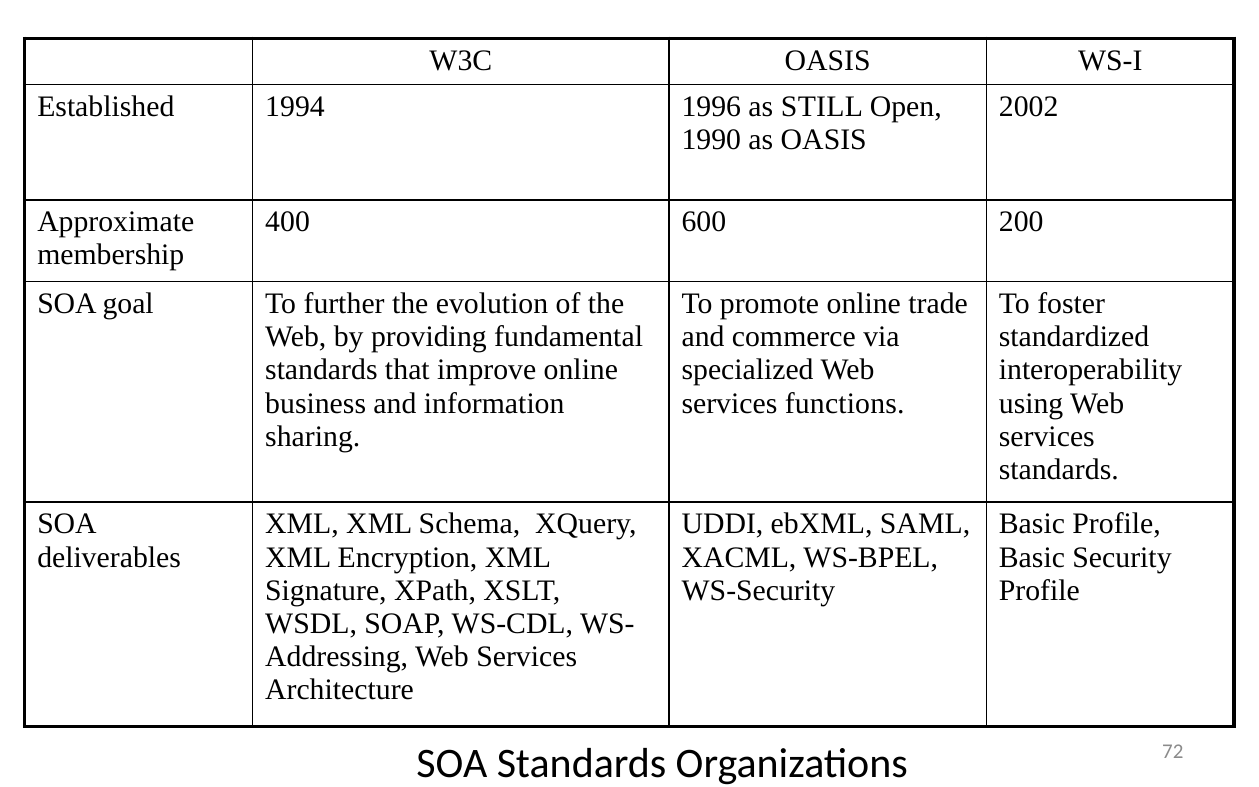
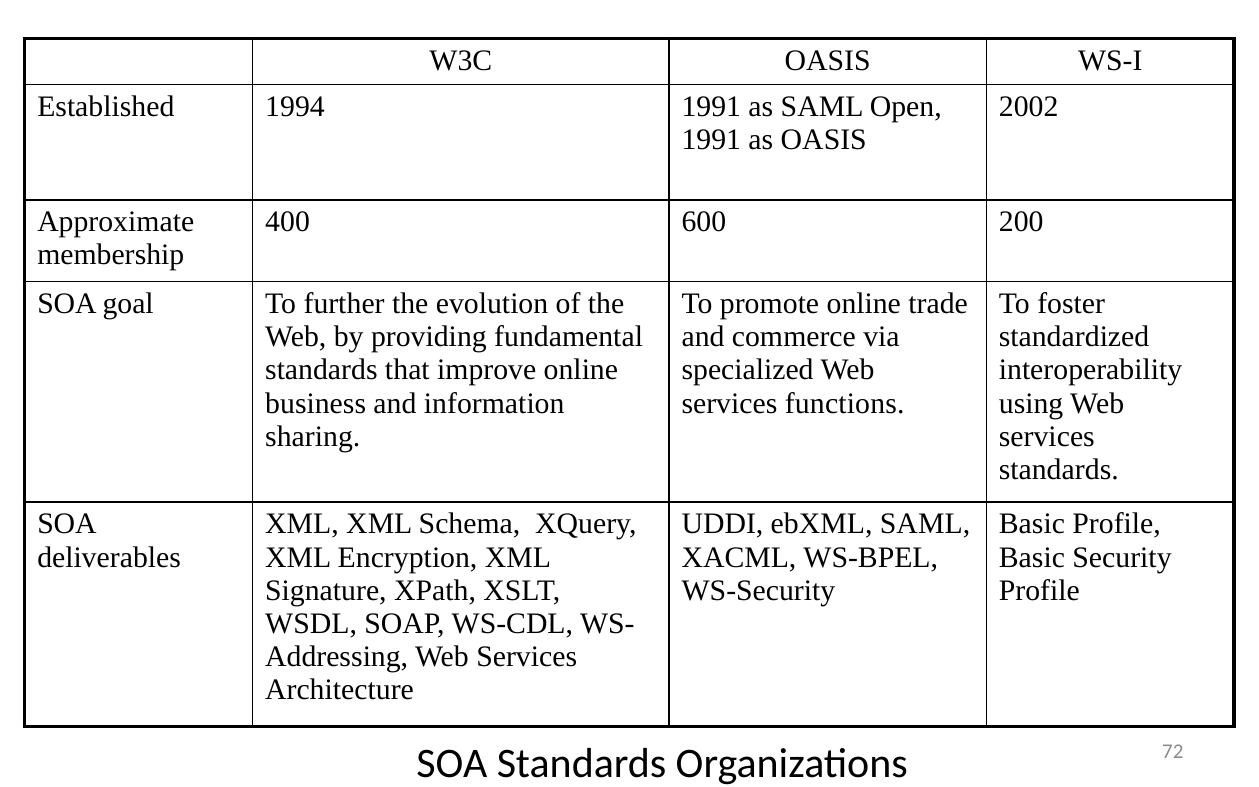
1994 1996: 1996 -> 1991
as STILL: STILL -> SAML
1990 at (711, 140): 1990 -> 1991
